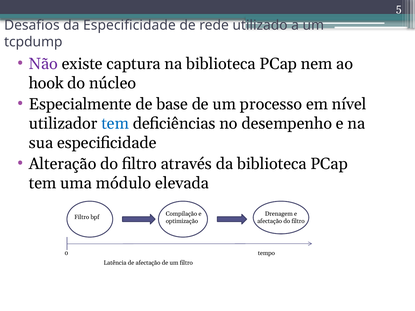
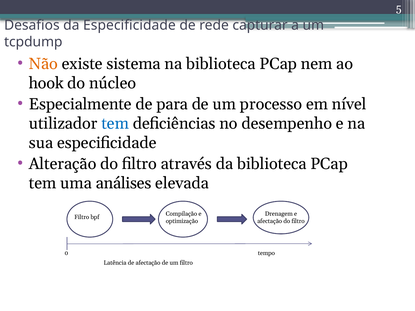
utilizado: utilizado -> capturar
Não colour: purple -> orange
captura: captura -> sistema
base: base -> para
módulo: módulo -> análises
